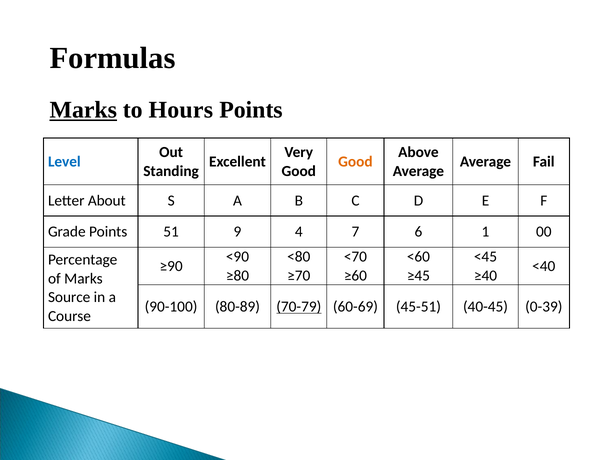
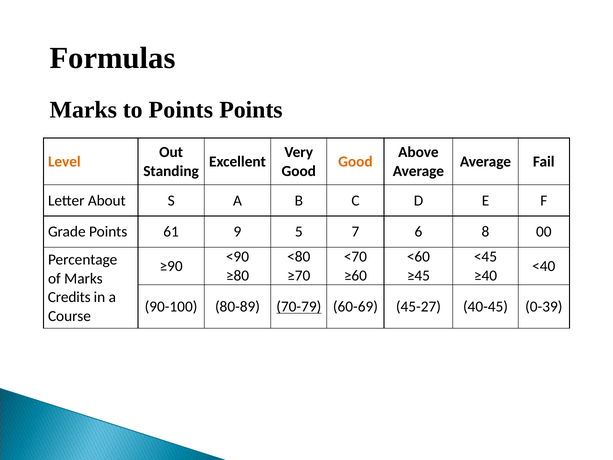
Marks at (83, 110) underline: present -> none
to Hours: Hours -> Points
Level colour: blue -> orange
51: 51 -> 61
4: 4 -> 5
1: 1 -> 8
Source: Source -> Credits
45-51: 45-51 -> 45-27
